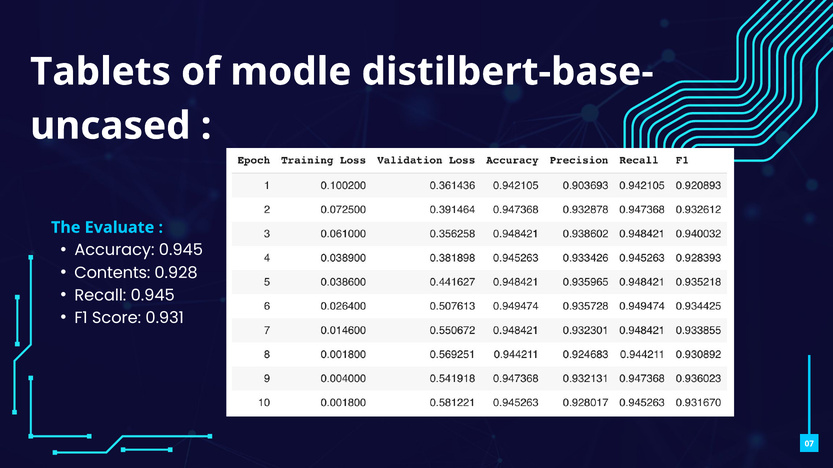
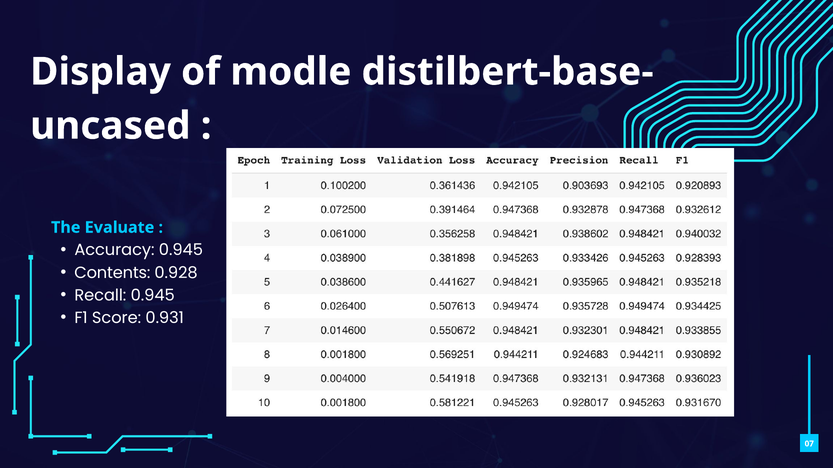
Tablets: Tablets -> Display
